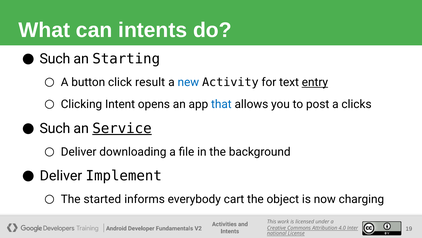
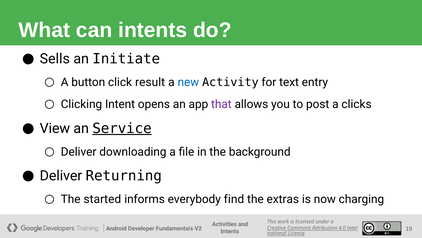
Such at (55, 59): Such -> Sells
Starting: Starting -> Initiate
entry underline: present -> none
that colour: blue -> purple
Such at (55, 128): Such -> View
Implement: Implement -> Returning
cart: cart -> find
object: object -> extras
